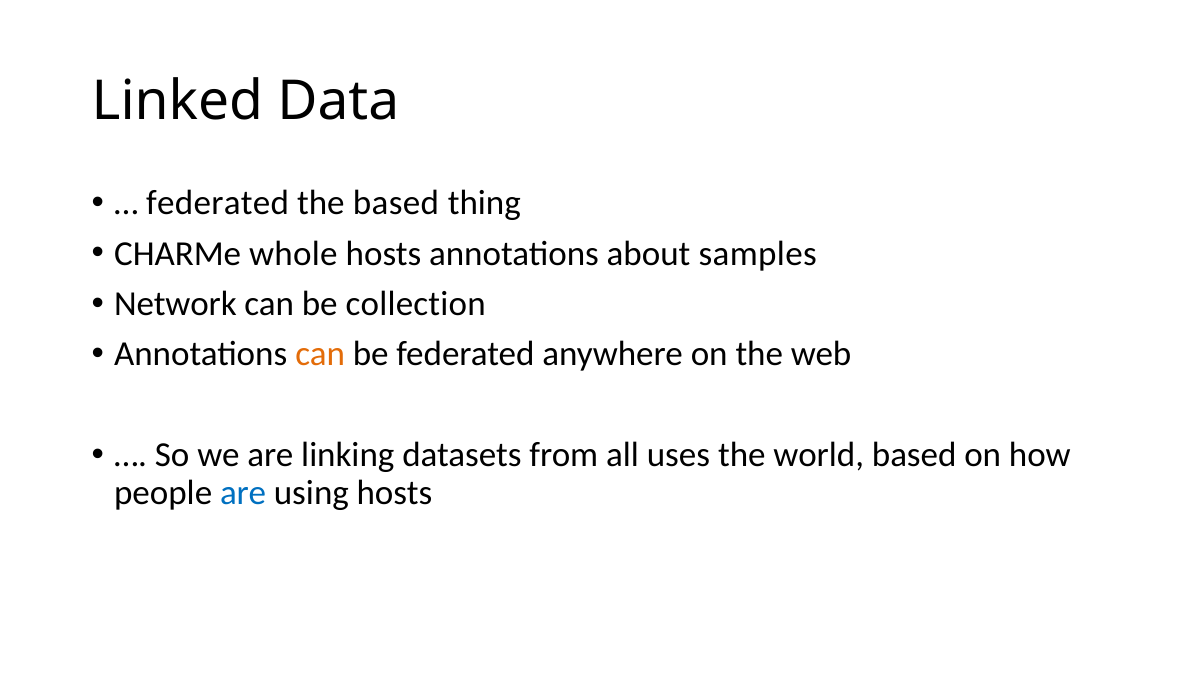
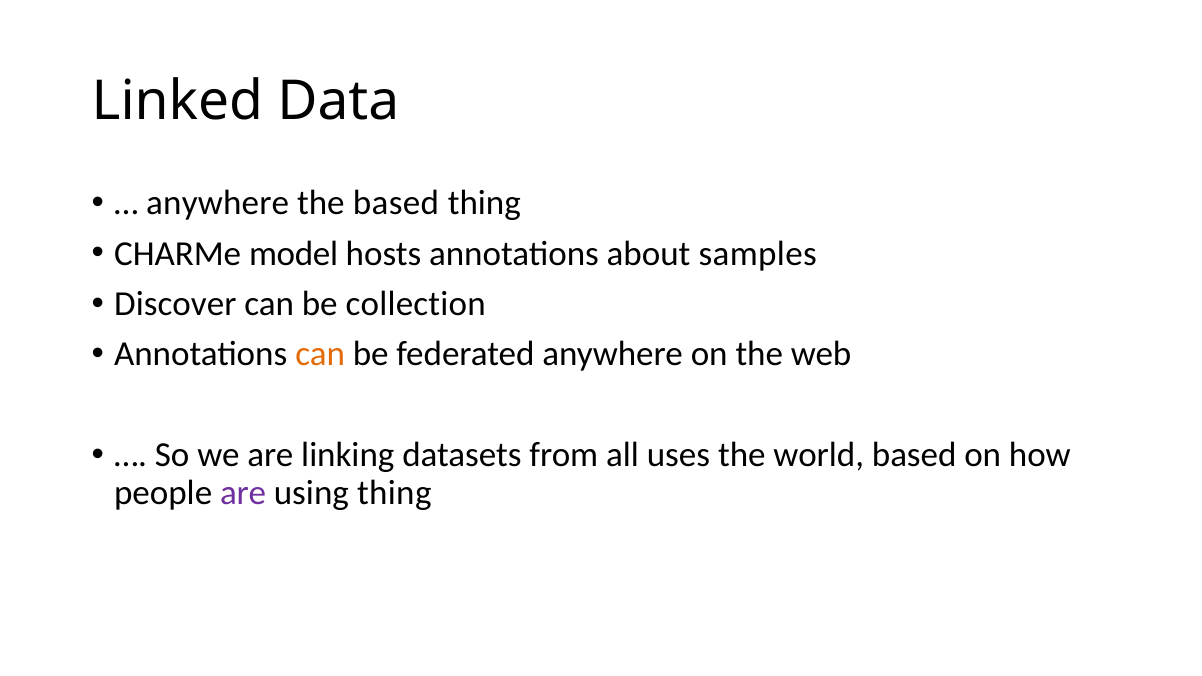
federated at (218, 203): federated -> anywhere
whole: whole -> model
Network: Network -> Discover
are at (243, 493) colour: blue -> purple
using hosts: hosts -> thing
